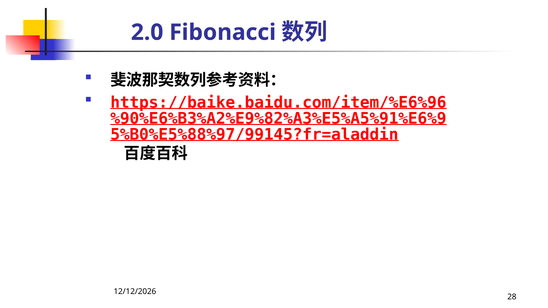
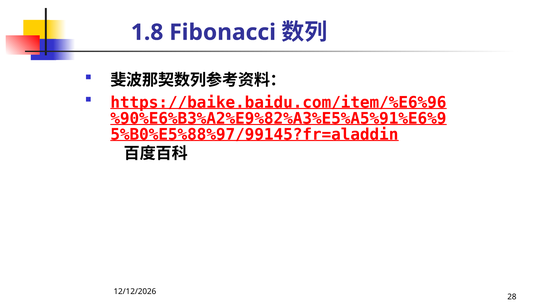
2.0: 2.0 -> 1.8
